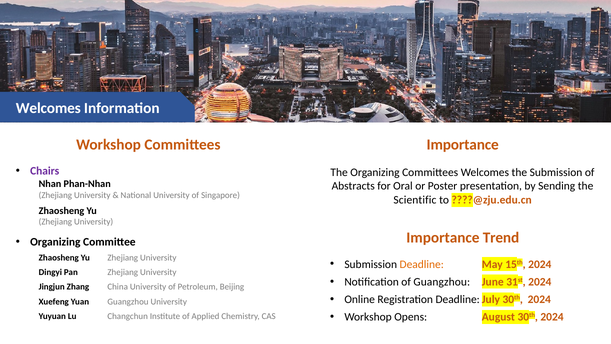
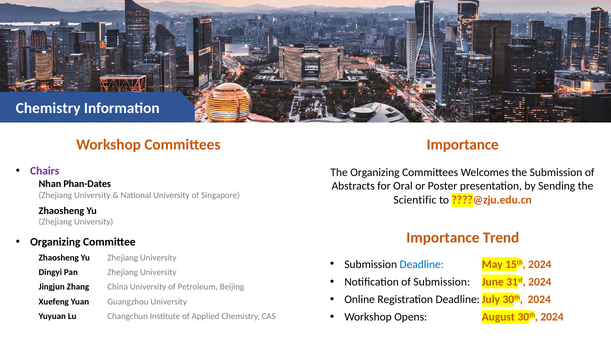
Welcomes at (48, 108): Welcomes -> Chemistry
Phan-Nhan: Phan-Nhan -> Phan-Dates
Deadline colour: orange -> blue
of Guangzhou: Guangzhou -> Submission
